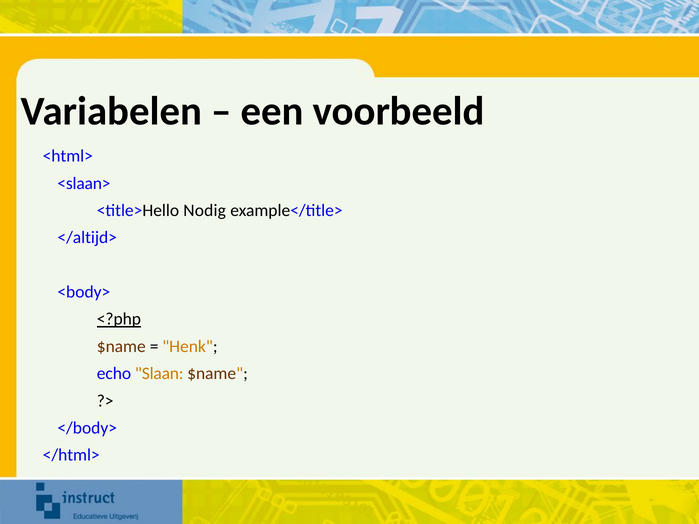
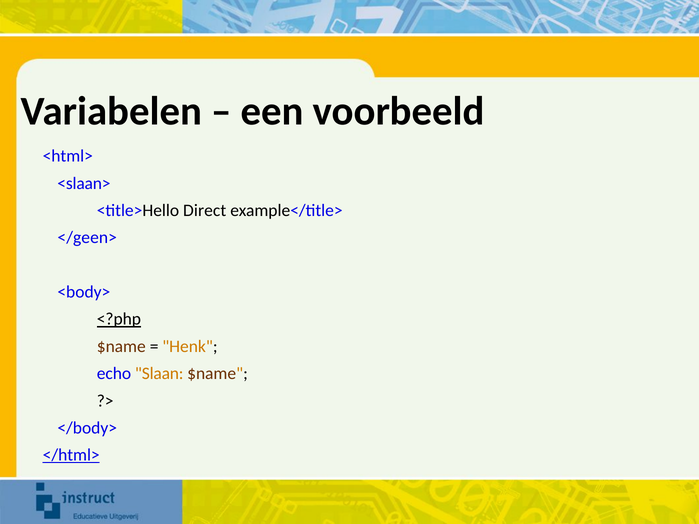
Nodig: Nodig -> Direct
</altijd>: </altijd> -> </geen>
</html> underline: none -> present
